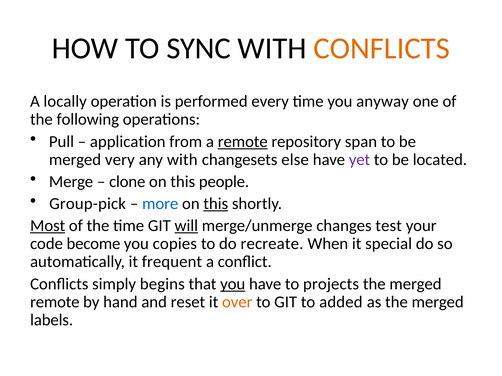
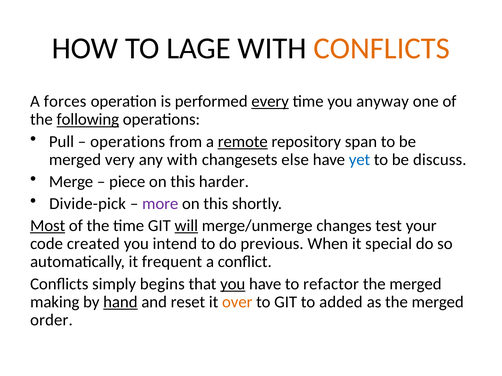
SYNC: SYNC -> LAGE
locally: locally -> forces
every underline: none -> present
following underline: none -> present
application at (128, 142): application -> operations
yet colour: purple -> blue
located: located -> discuss
clone: clone -> piece
people: people -> harder
Group-pick: Group-pick -> Divide-pick
more colour: blue -> purple
this at (216, 204) underline: present -> none
become: become -> created
copies: copies -> intend
recreate: recreate -> previous
projects: projects -> refactor
remote at (55, 302): remote -> making
hand underline: none -> present
labels: labels -> order
